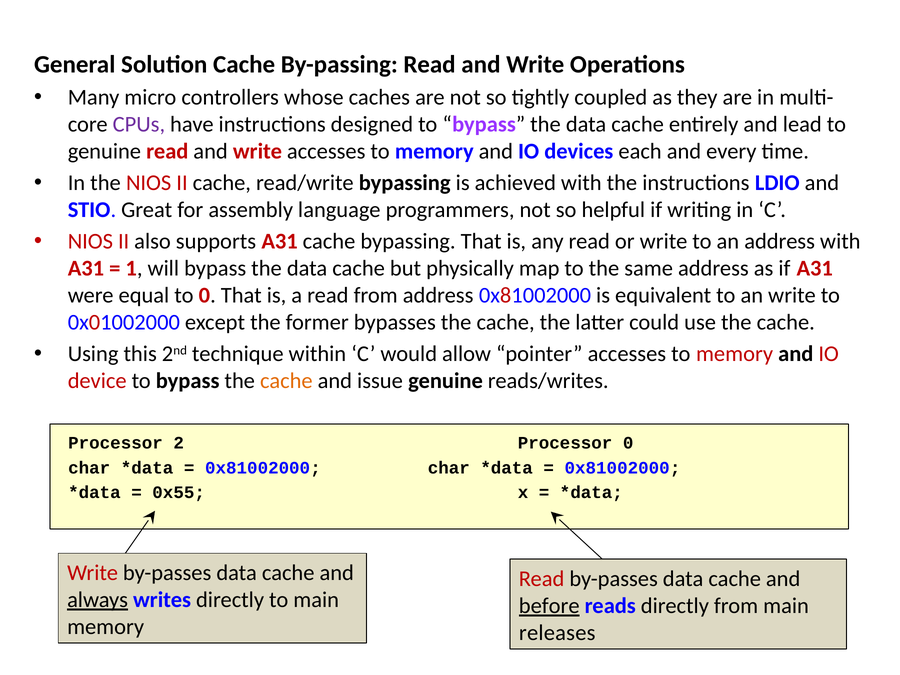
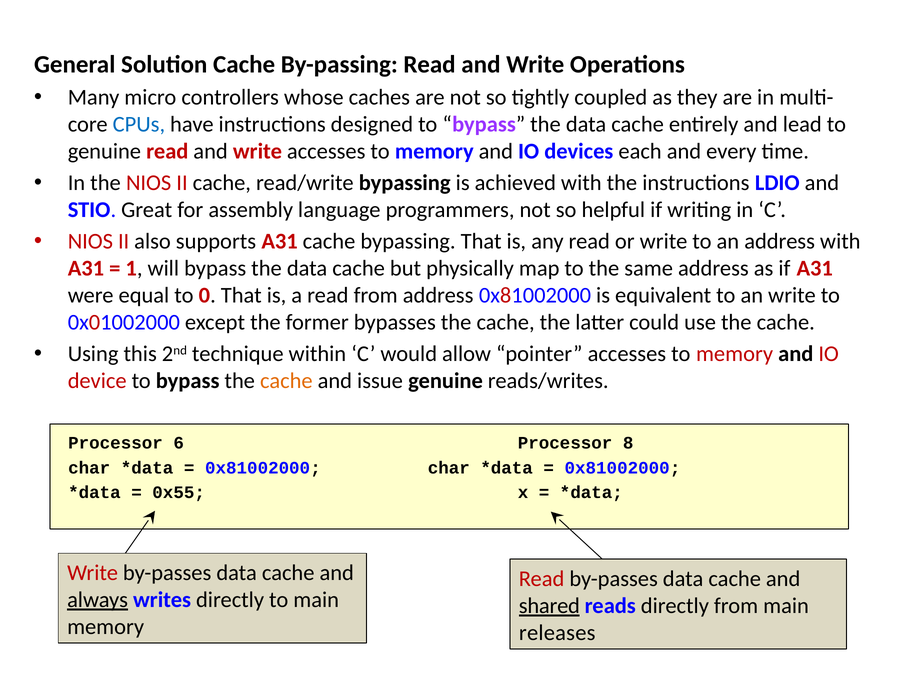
CPUs colour: purple -> blue
2: 2 -> 6
Processor 0: 0 -> 8
before: before -> shared
